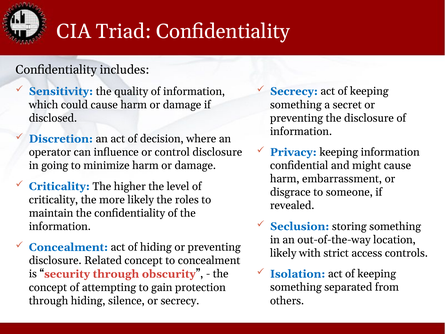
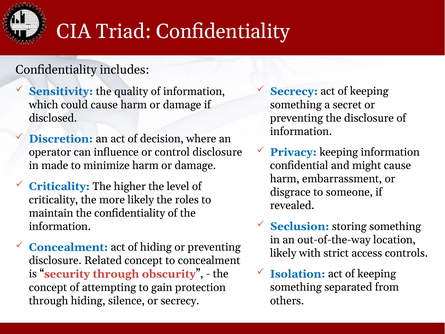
going: going -> made
